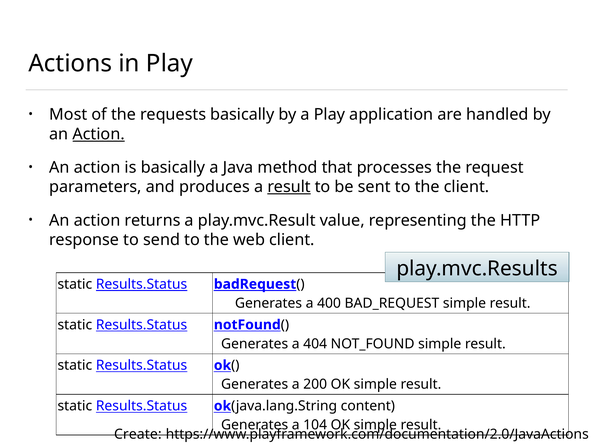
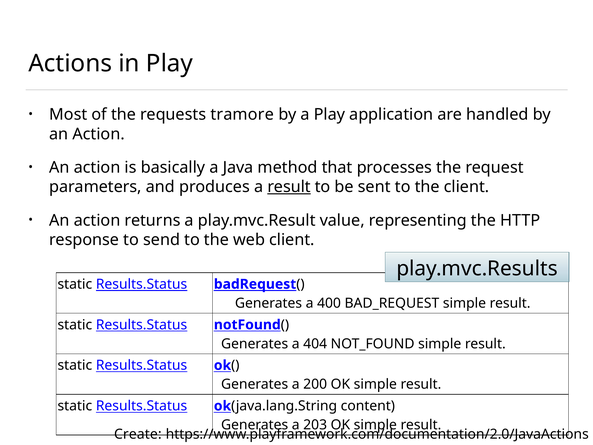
requests basically: basically -> tramore
Action at (99, 134) underline: present -> none
104: 104 -> 203
